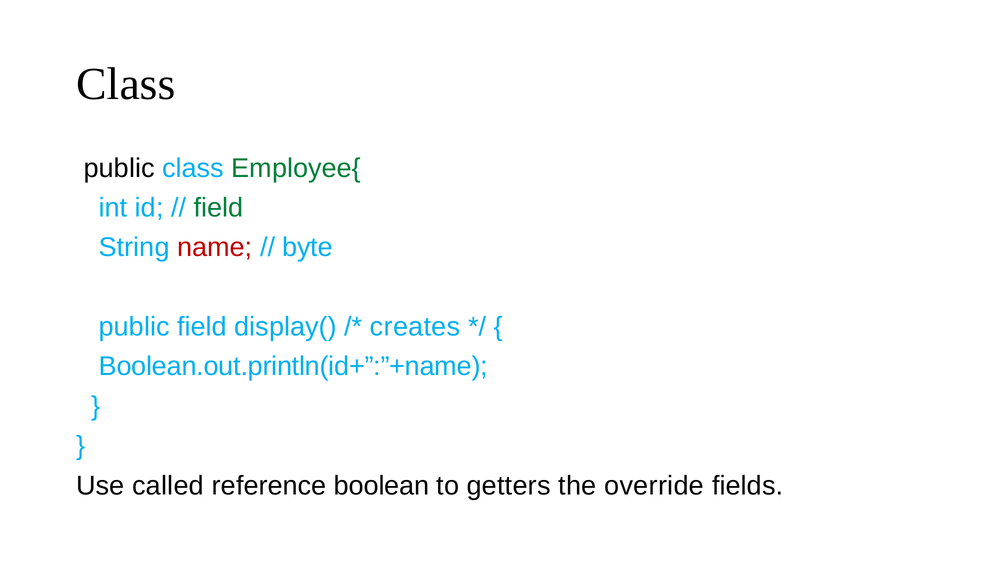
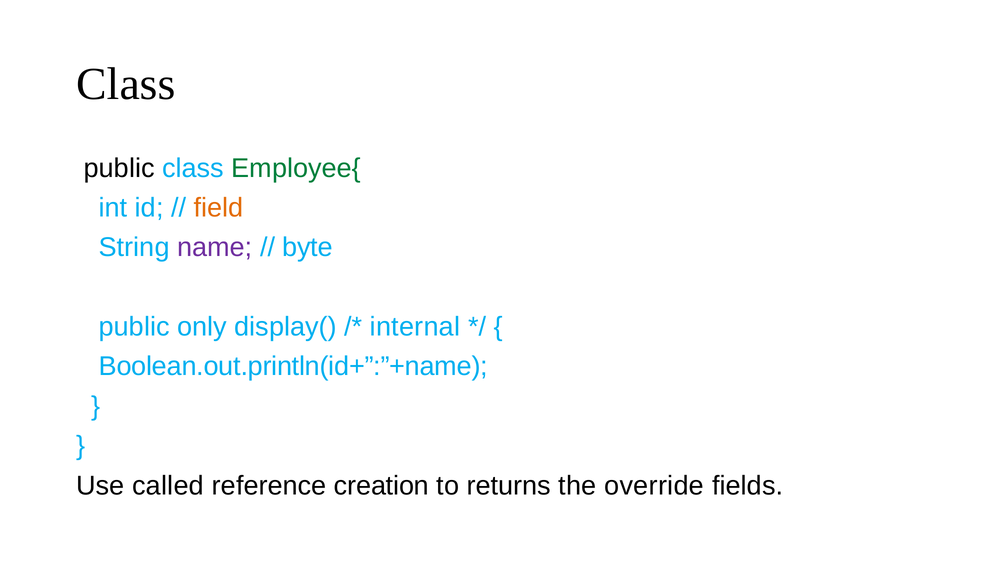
field at (219, 208) colour: green -> orange
name colour: red -> purple
public field: field -> only
creates: creates -> internal
boolean: boolean -> creation
getters: getters -> returns
